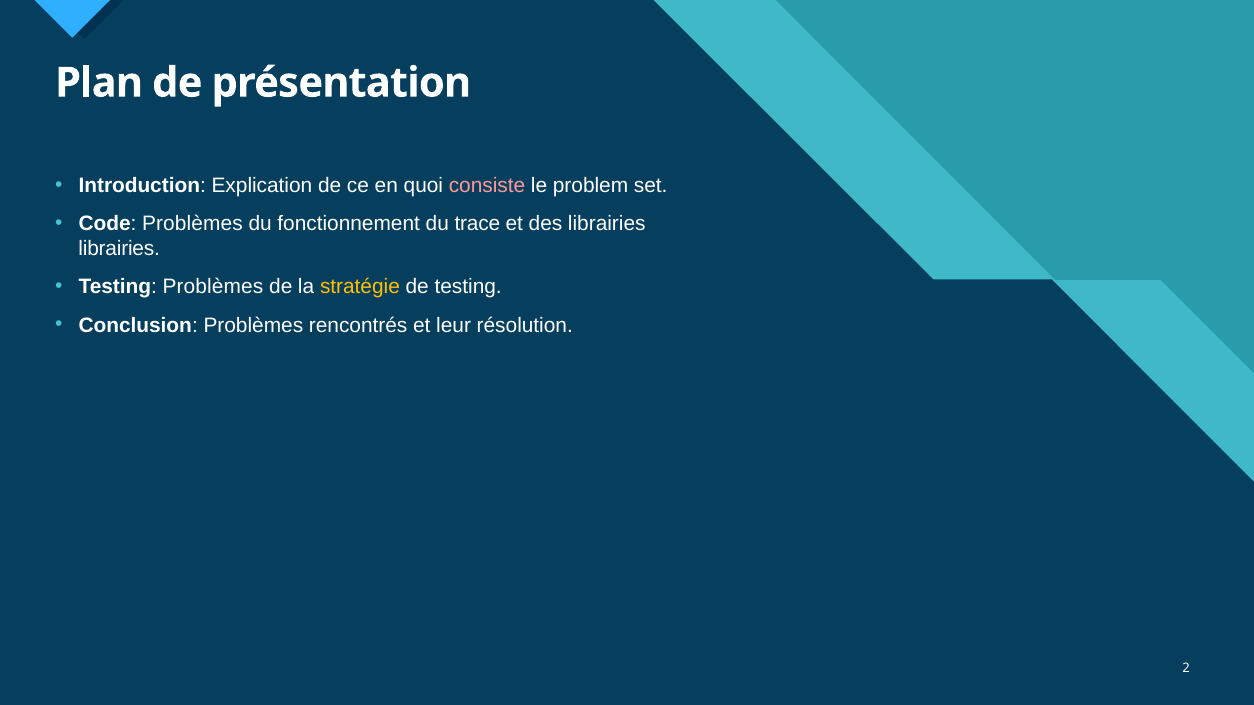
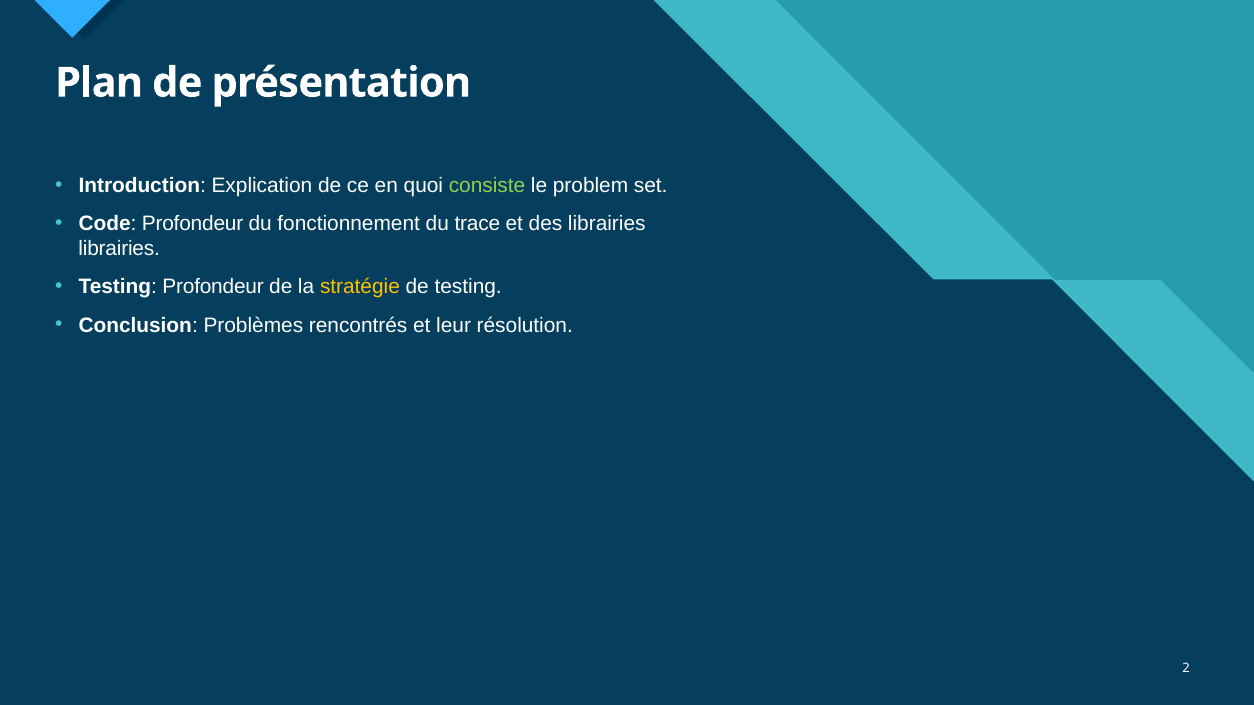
consiste colour: pink -> light green
Code Problèmes: Problèmes -> Profondeur
Testing Problèmes: Problèmes -> Profondeur
